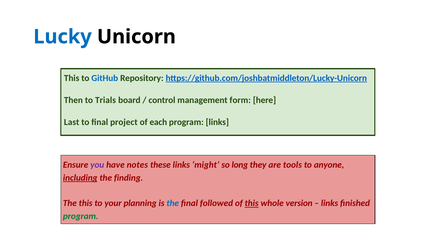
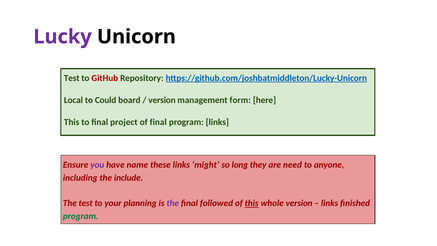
Lucky colour: blue -> purple
This at (72, 78): This -> Test
GitHub colour: blue -> red
Then: Then -> Local
Trials: Trials -> Could
control at (162, 100): control -> version
Last at (72, 122): Last -> This
of each: each -> final
notes: notes -> name
tools: tools -> need
including underline: present -> none
finding: finding -> include
The this: this -> test
the at (173, 203) colour: blue -> purple
